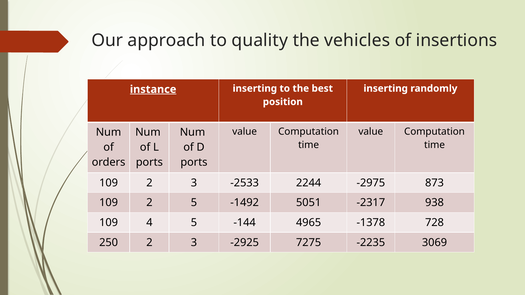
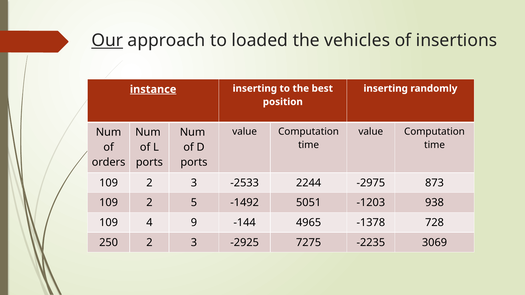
Our underline: none -> present
quality: quality -> loaded
-2317: -2317 -> -1203
4 5: 5 -> 9
